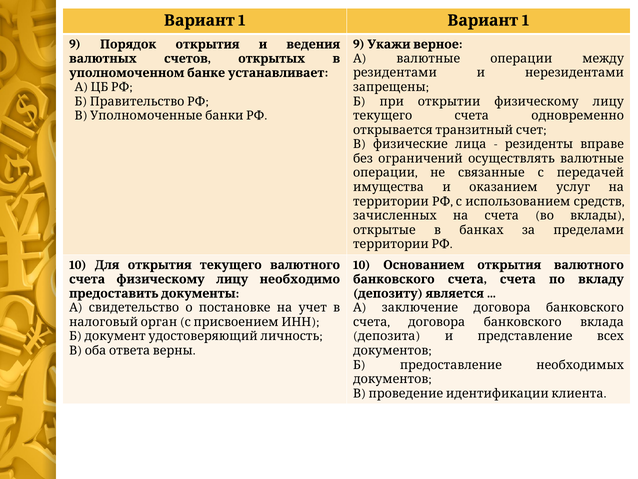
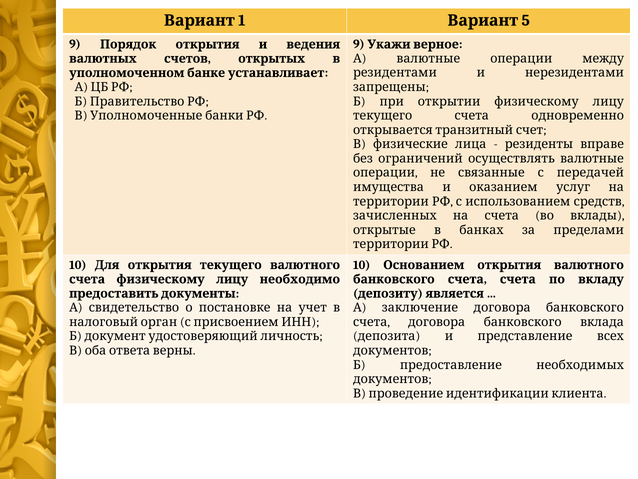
Вариант 1: 1 -> 5
